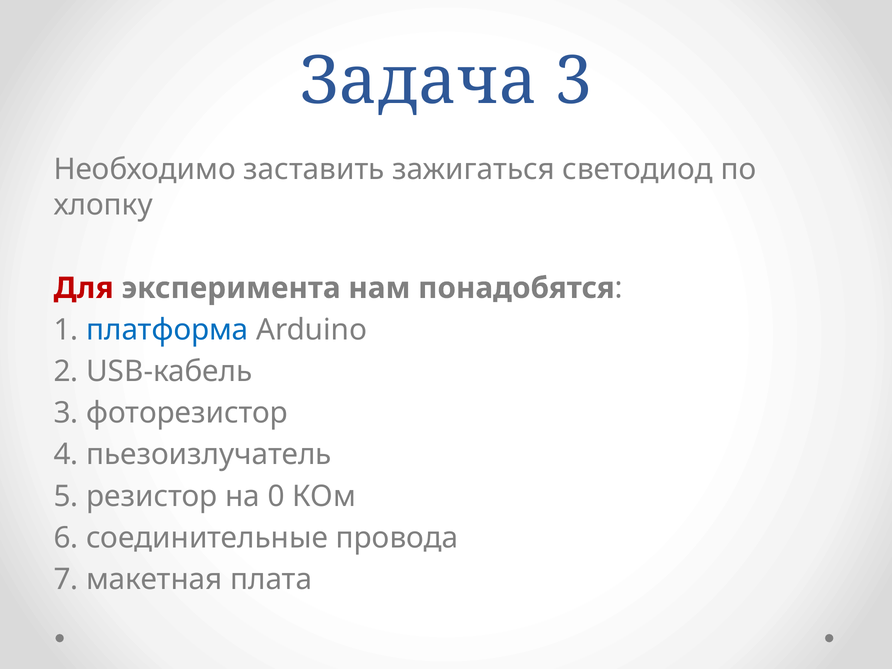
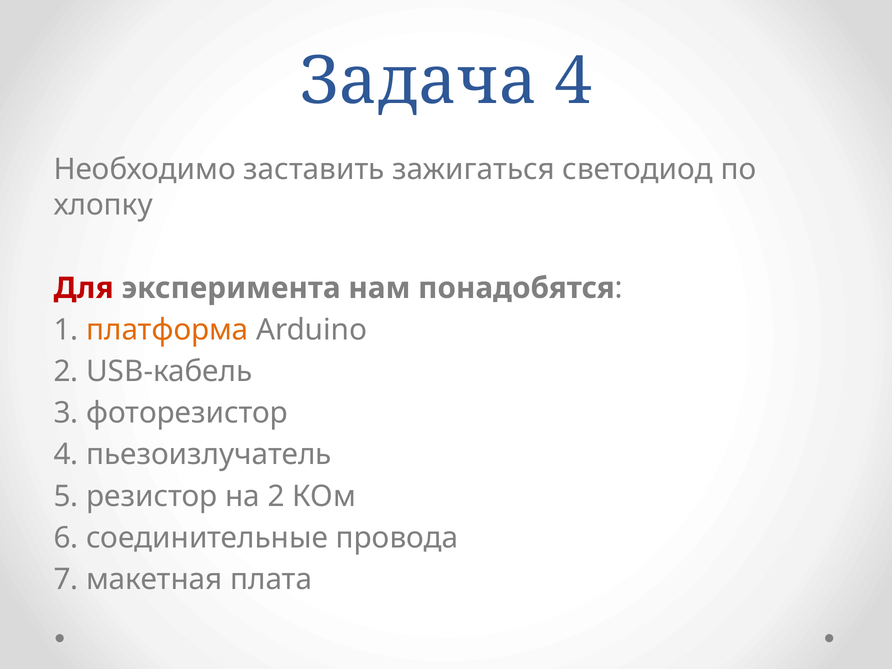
Задача 3: 3 -> 4
платформа colour: blue -> orange
на 0: 0 -> 2
